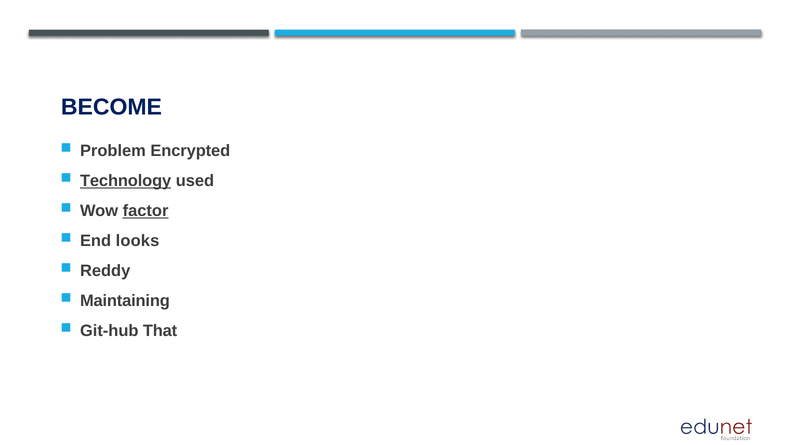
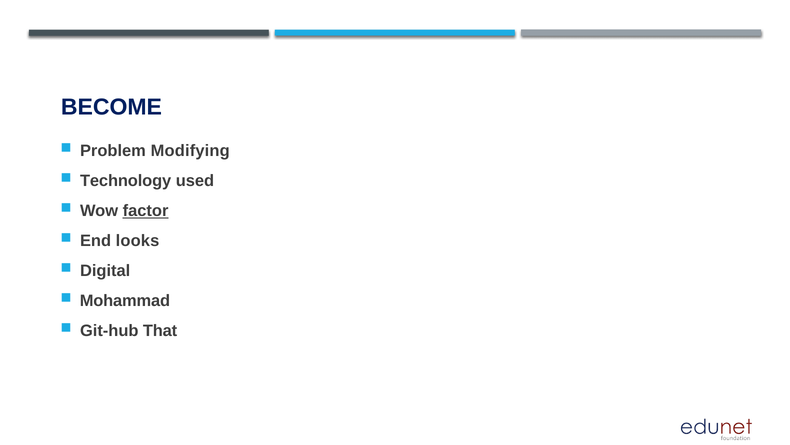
Encrypted: Encrypted -> Modifying
Technology underline: present -> none
Reddy: Reddy -> Digital
Maintaining: Maintaining -> Mohammad
